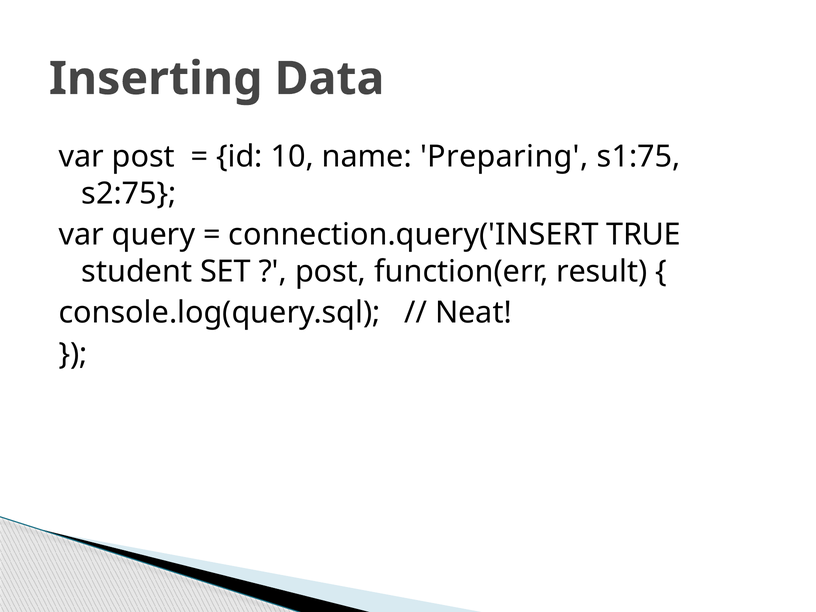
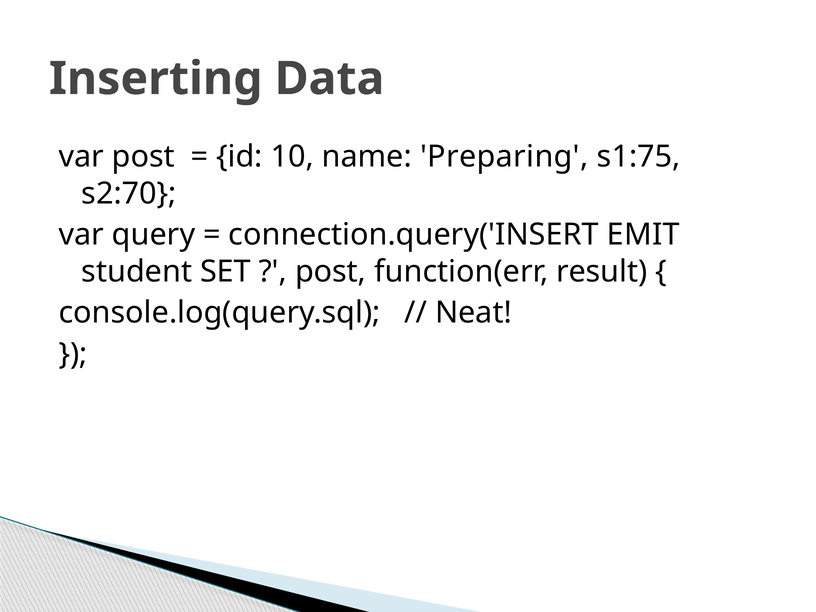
s2:75: s2:75 -> s2:70
TRUE: TRUE -> EMIT
